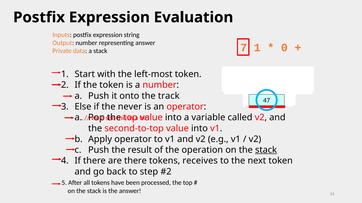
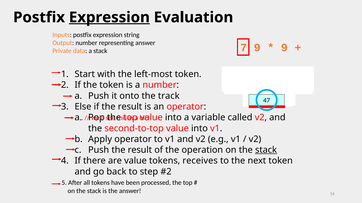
Expression at (109, 17) underline: none -> present
7 1: 1 -> 9
0 at (284, 48): 0 -> 9
if the never: never -> result
are there: there -> value
